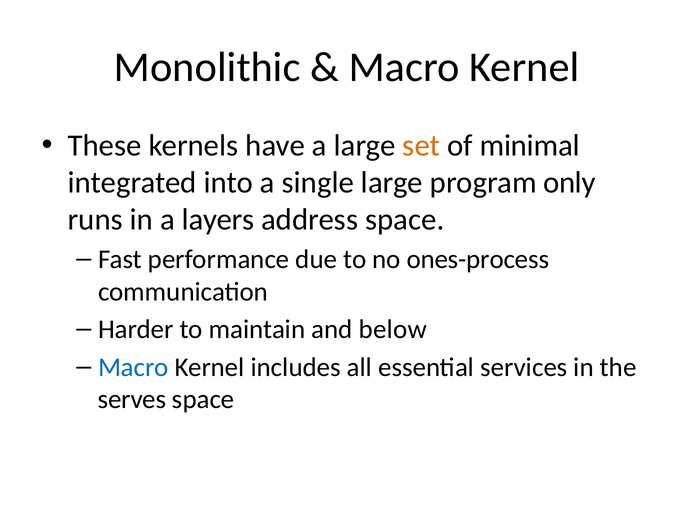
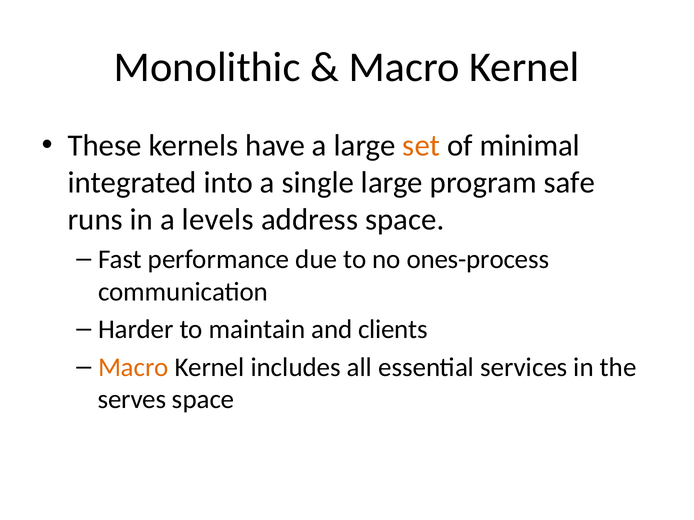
only: only -> safe
layers: layers -> levels
below: below -> clients
Macro at (133, 368) colour: blue -> orange
